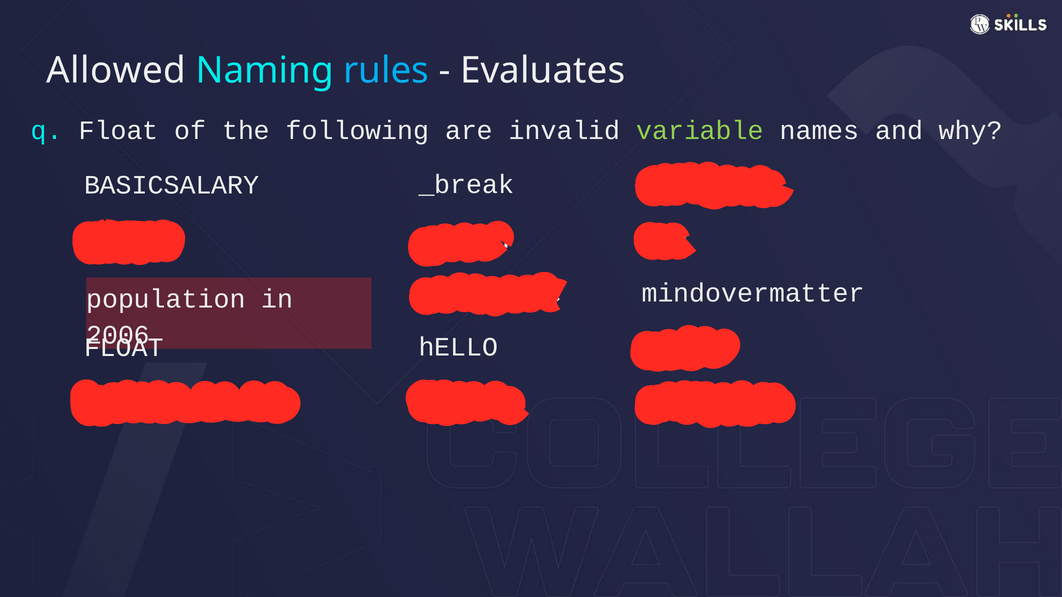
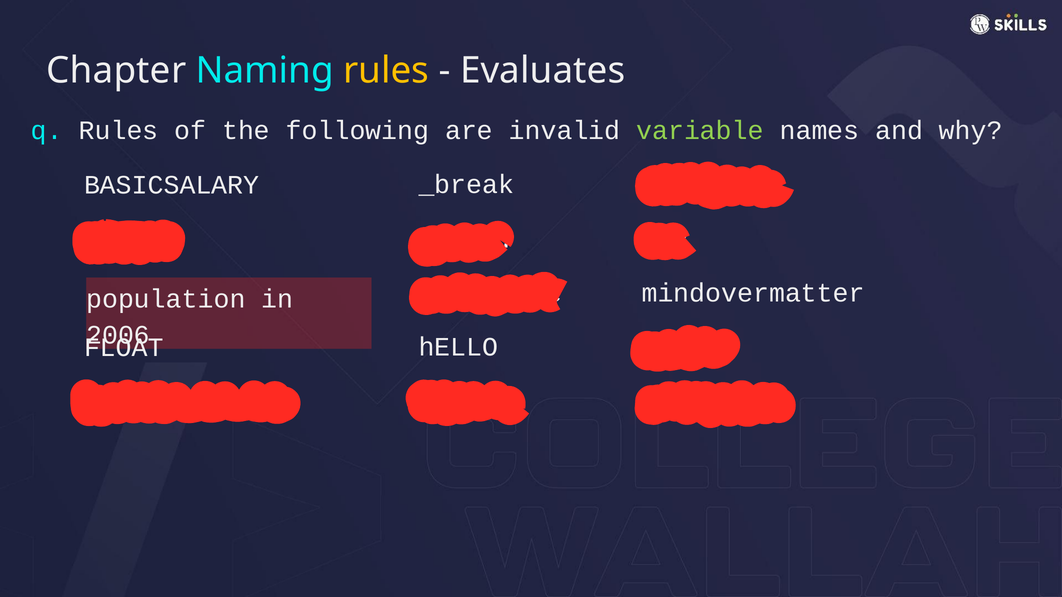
Allowed: Allowed -> Chapter
rules at (386, 71) colour: light blue -> yellow
q Float: Float -> Rules
